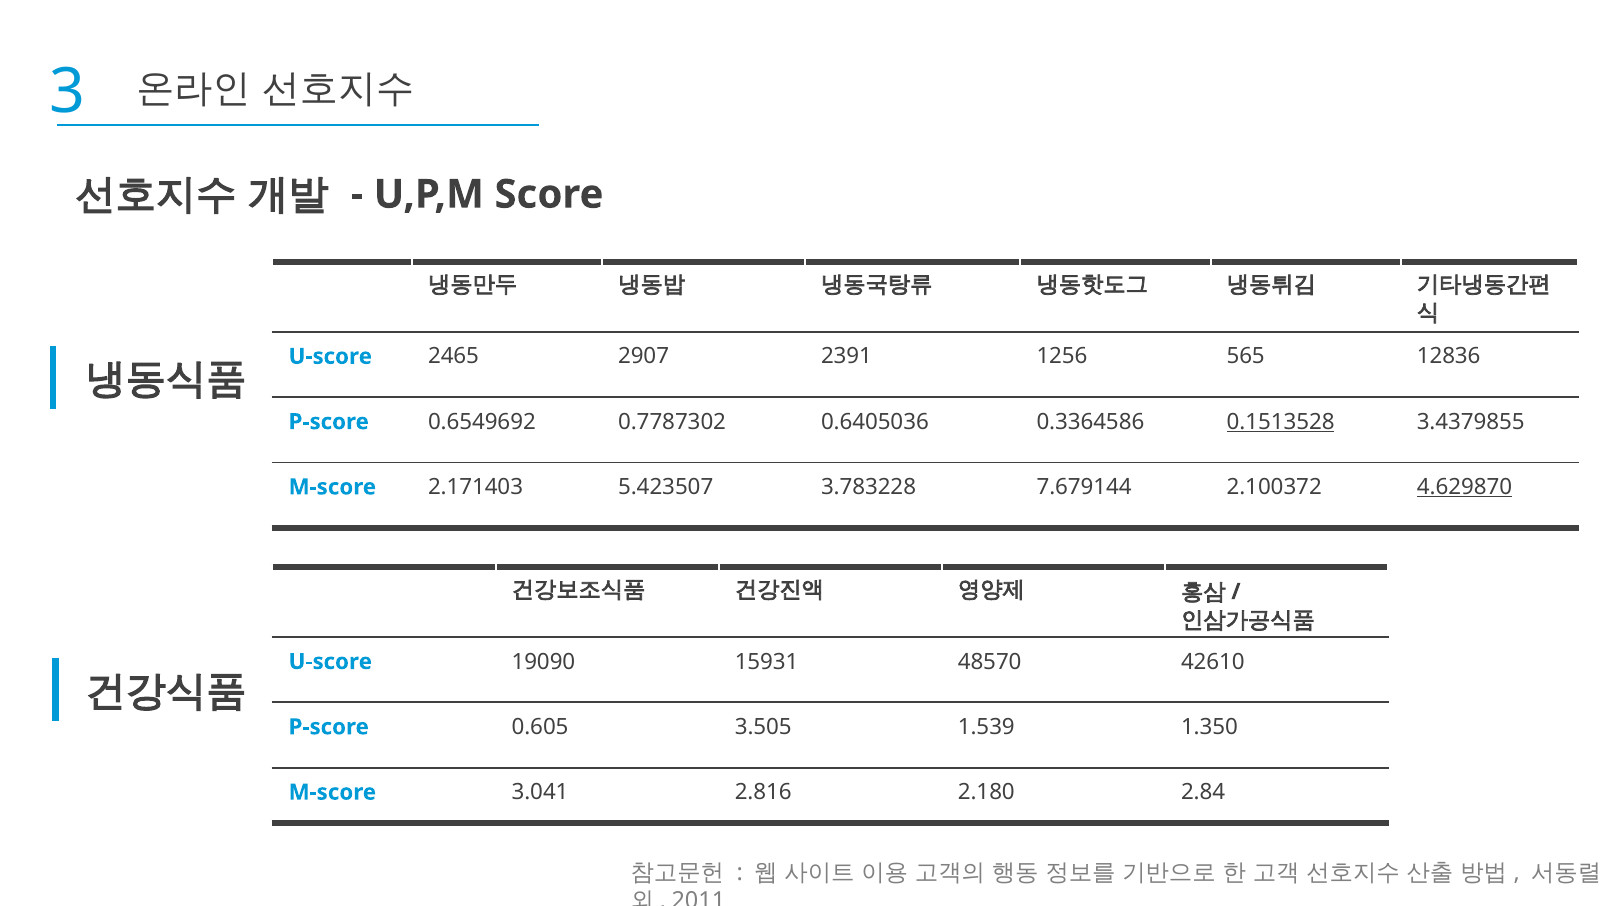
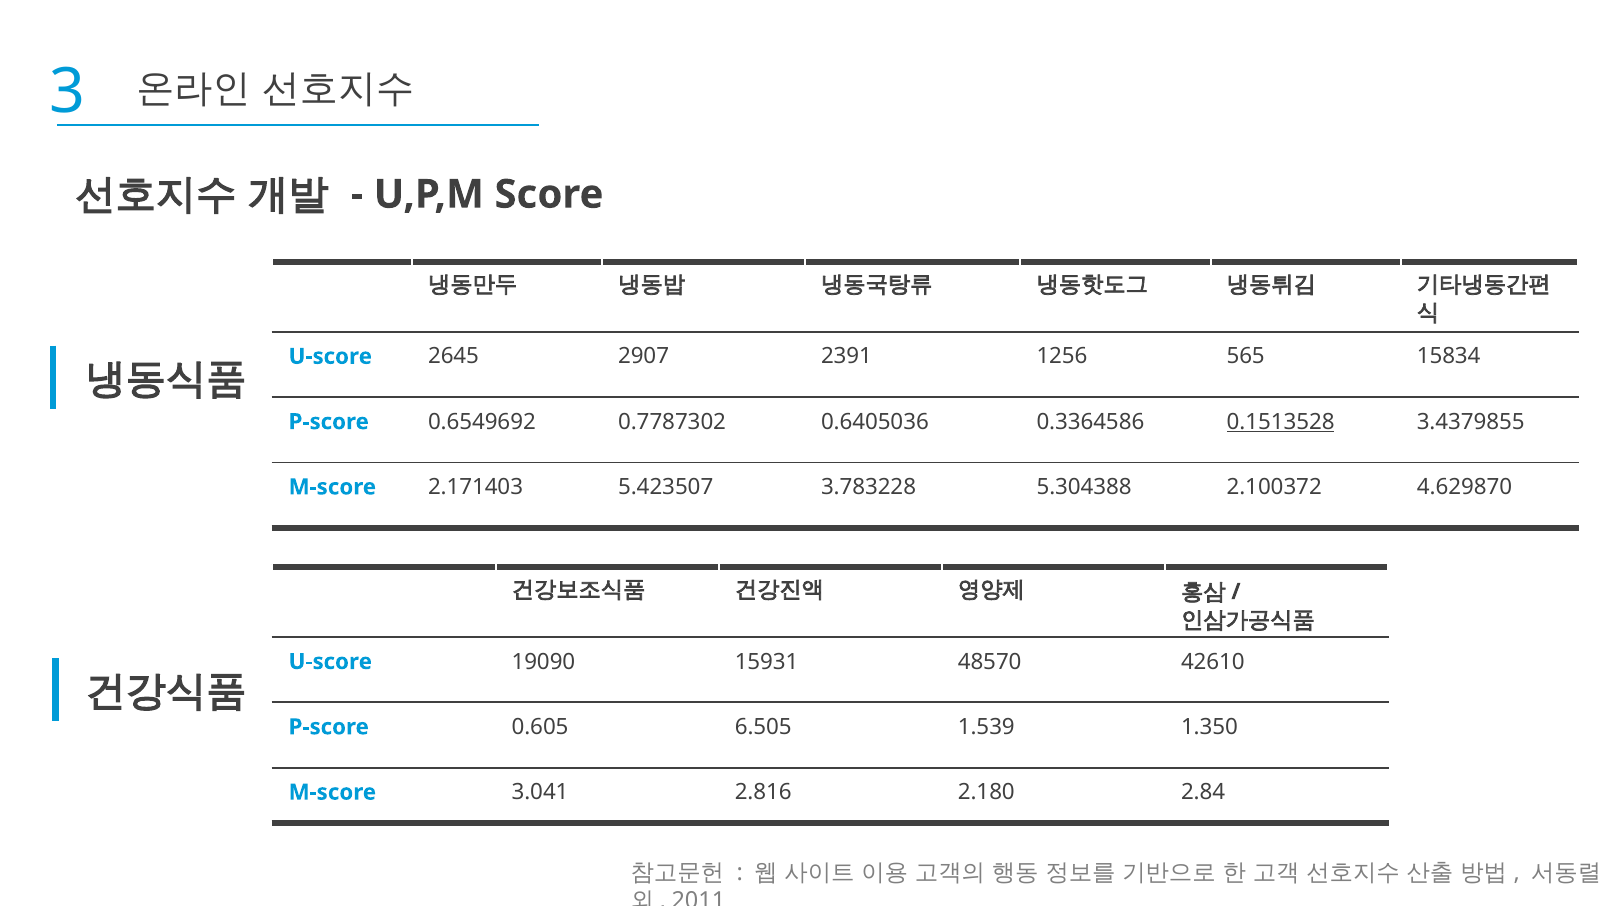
2465: 2465 -> 2645
12836: 12836 -> 15834
7.679144: 7.679144 -> 5.304388
4.629870 underline: present -> none
3.505: 3.505 -> 6.505
